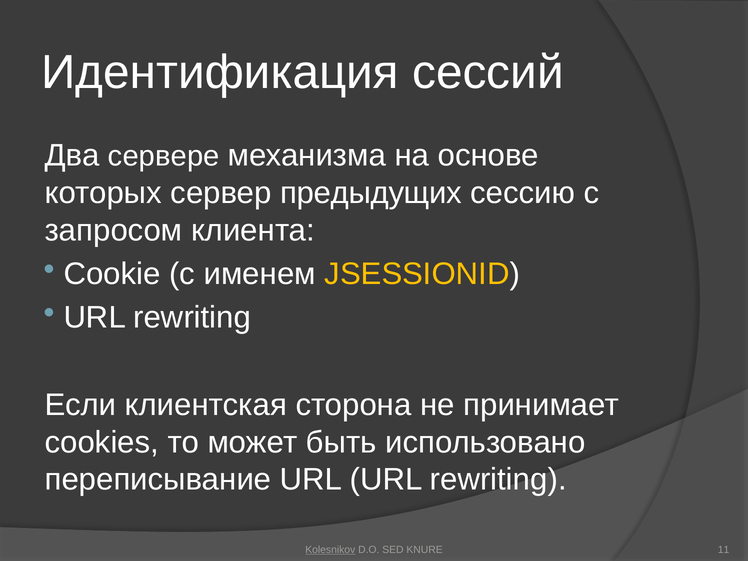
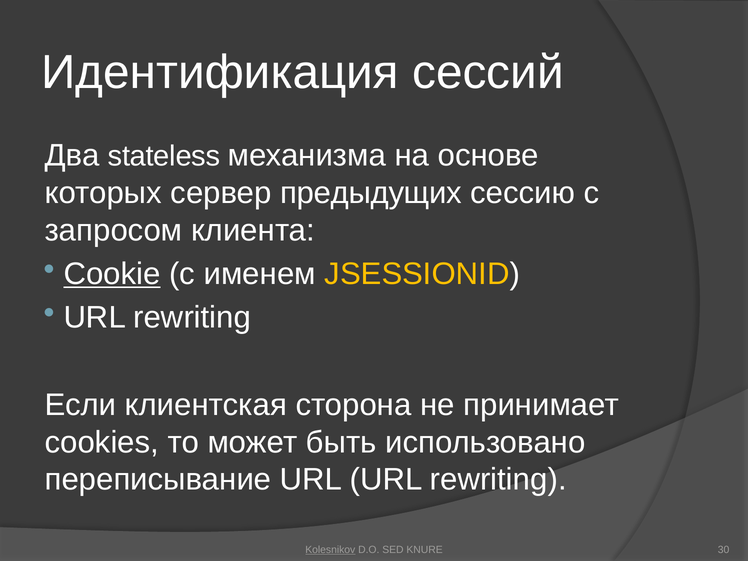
сервере: сервере -> stateless
Cookie underline: none -> present
11: 11 -> 30
